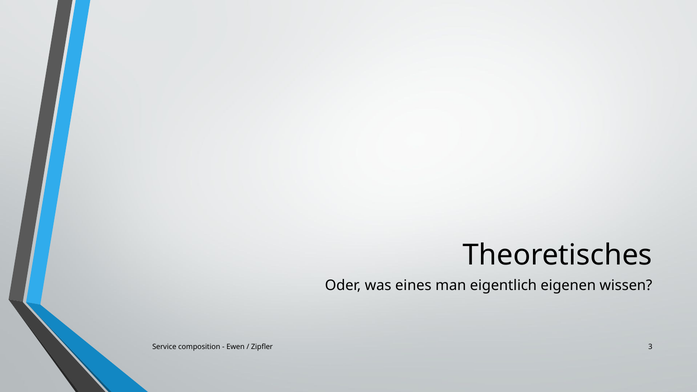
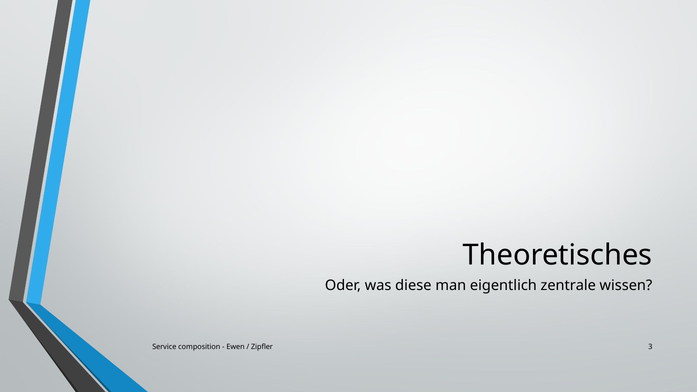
eines: eines -> diese
eigenen: eigenen -> zentrale
